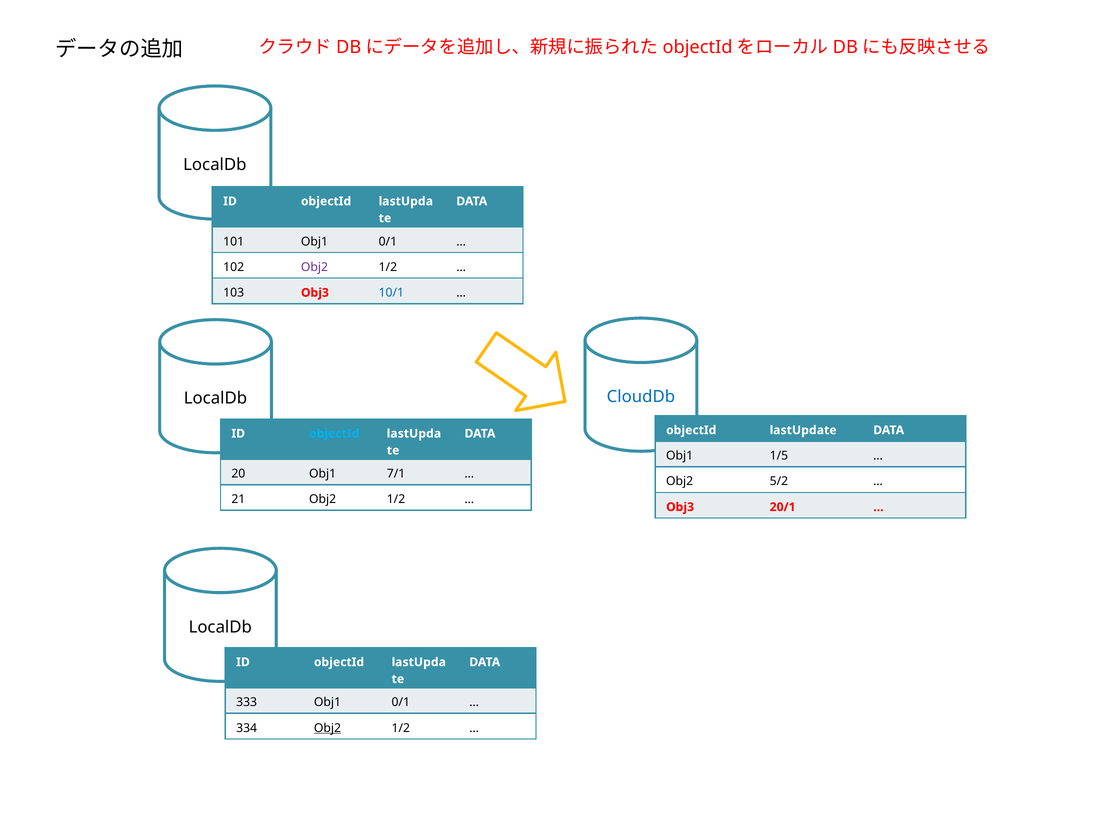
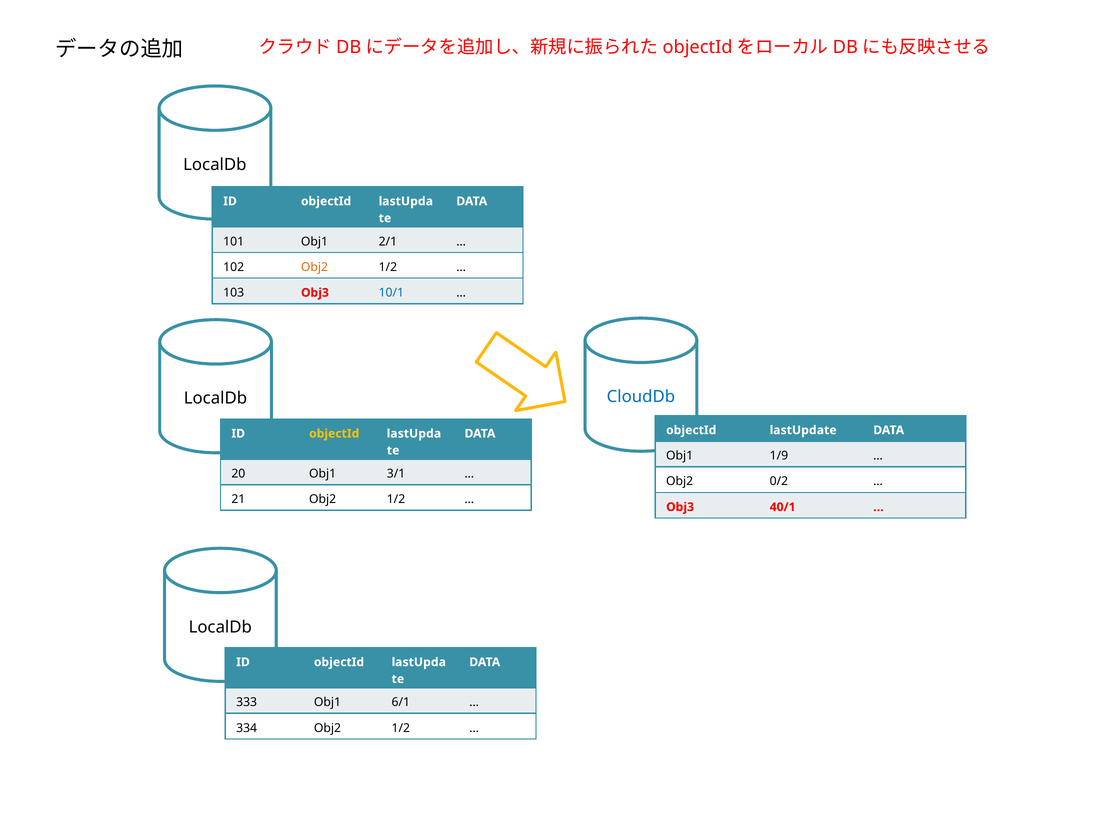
101 Obj1 0/1: 0/1 -> 2/1
Obj2 at (314, 267) colour: purple -> orange
objectId at (334, 433) colour: light blue -> yellow
1/5: 1/5 -> 1/9
7/1: 7/1 -> 3/1
5/2: 5/2 -> 0/2
20/1: 20/1 -> 40/1
333 Obj1 0/1: 0/1 -> 6/1
Obj2 at (327, 728) underline: present -> none
